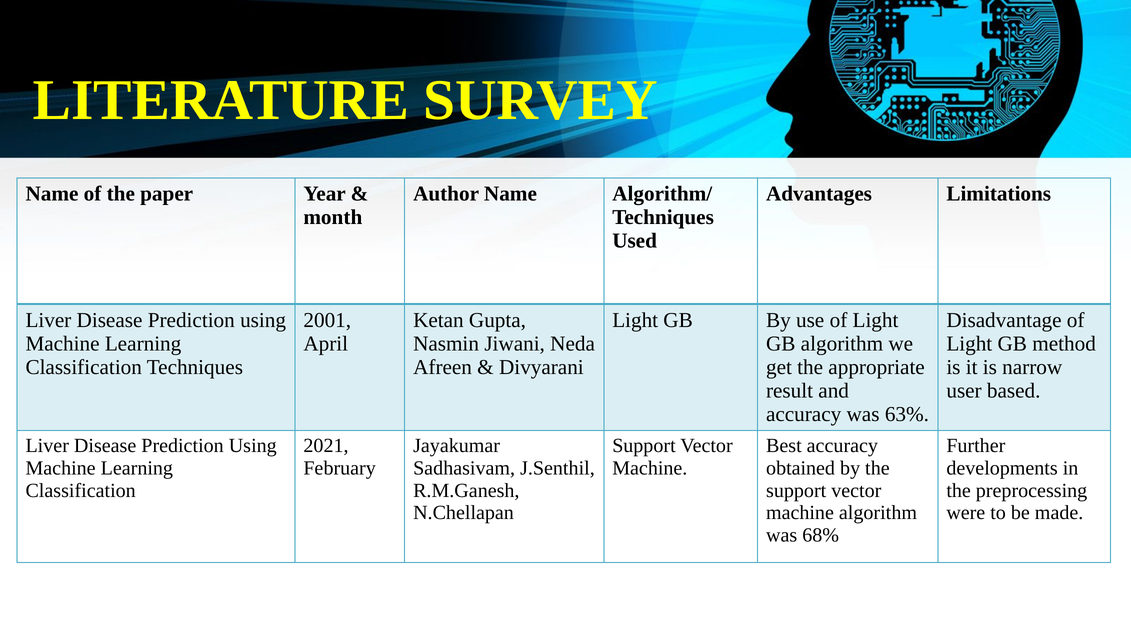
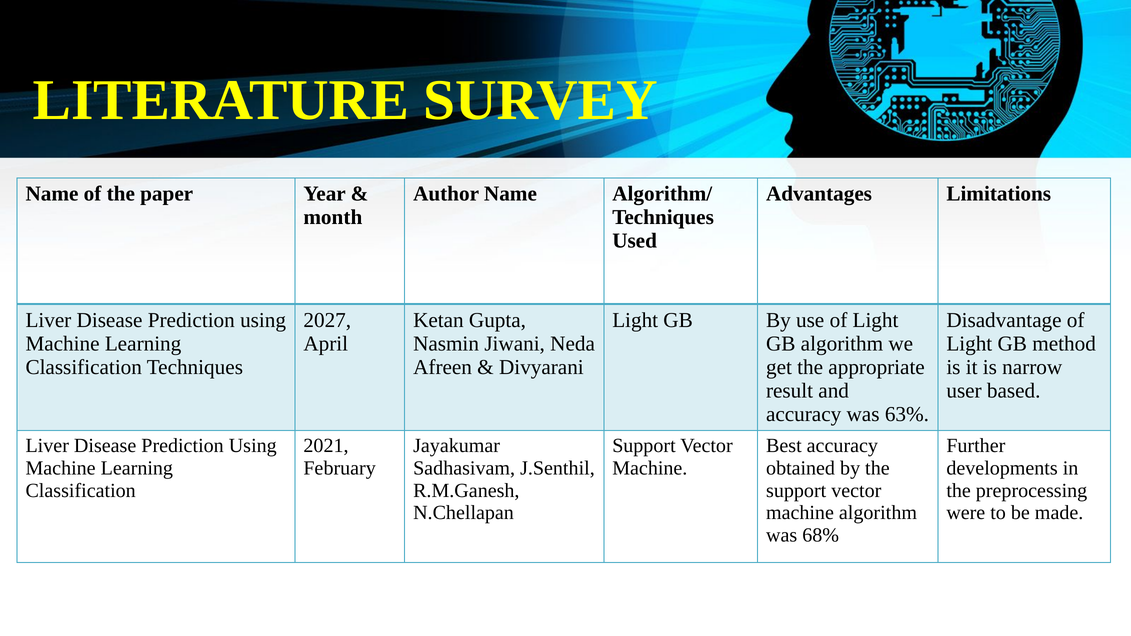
2001: 2001 -> 2027
